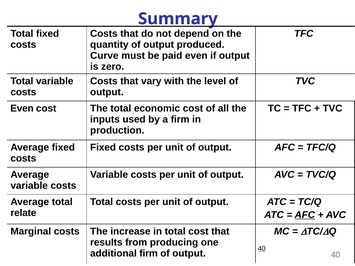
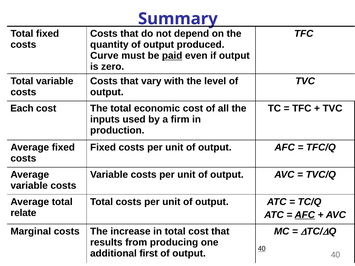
paid underline: none -> present
Even at (22, 109): Even -> Each
additional firm: firm -> first
